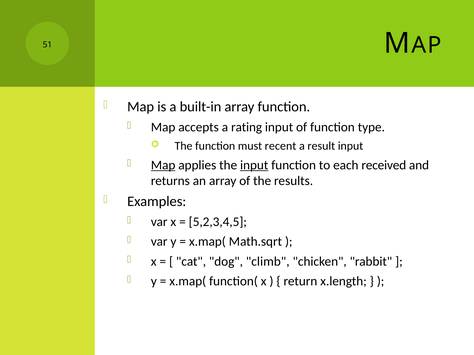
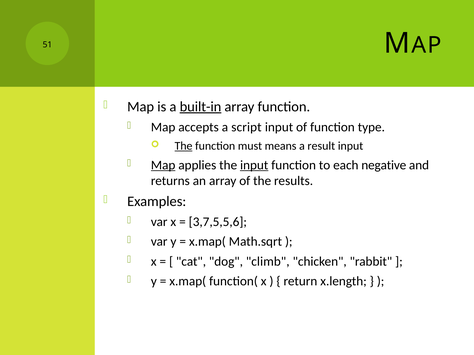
built-in underline: none -> present
rating: rating -> script
The at (184, 146) underline: none -> present
recent: recent -> means
received: received -> negative
5,2,3,4,5: 5,2,3,4,5 -> 3,7,5,5,6
